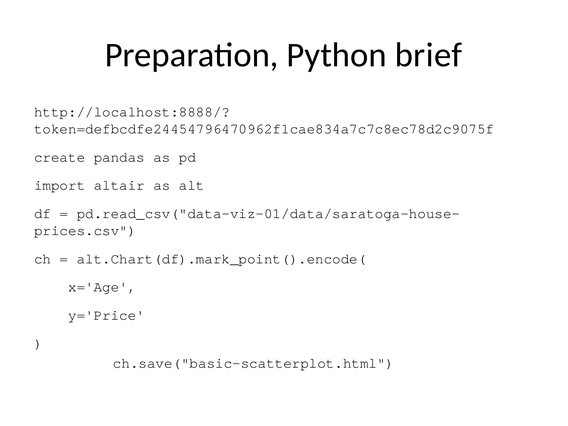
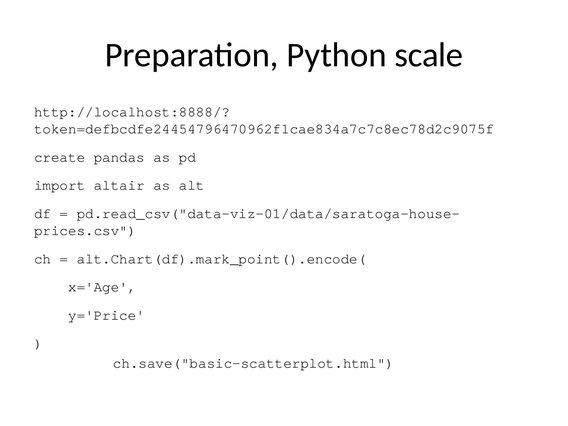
brief: brief -> scale
